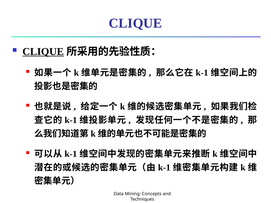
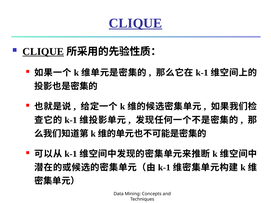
CLIQUE at (135, 23) underline: none -> present
